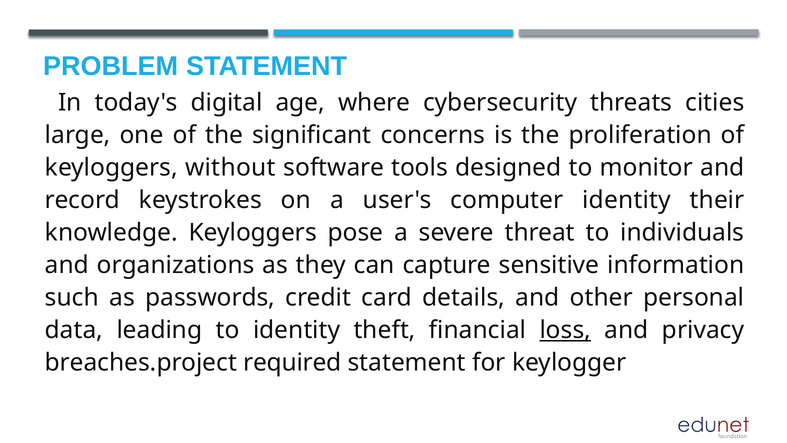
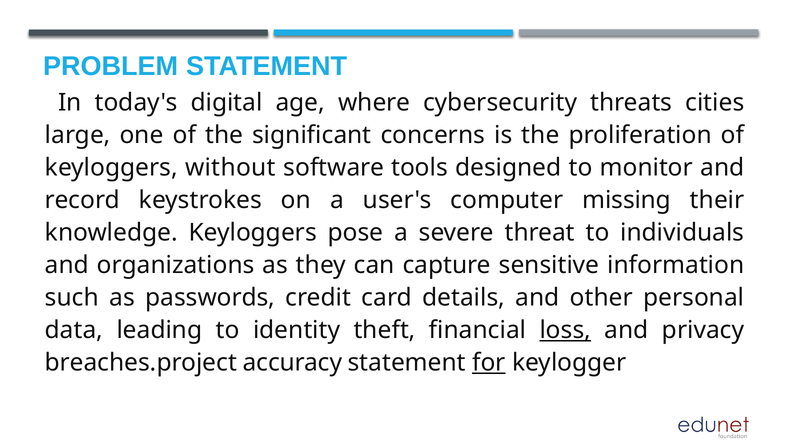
computer identity: identity -> missing
required: required -> accuracy
for underline: none -> present
